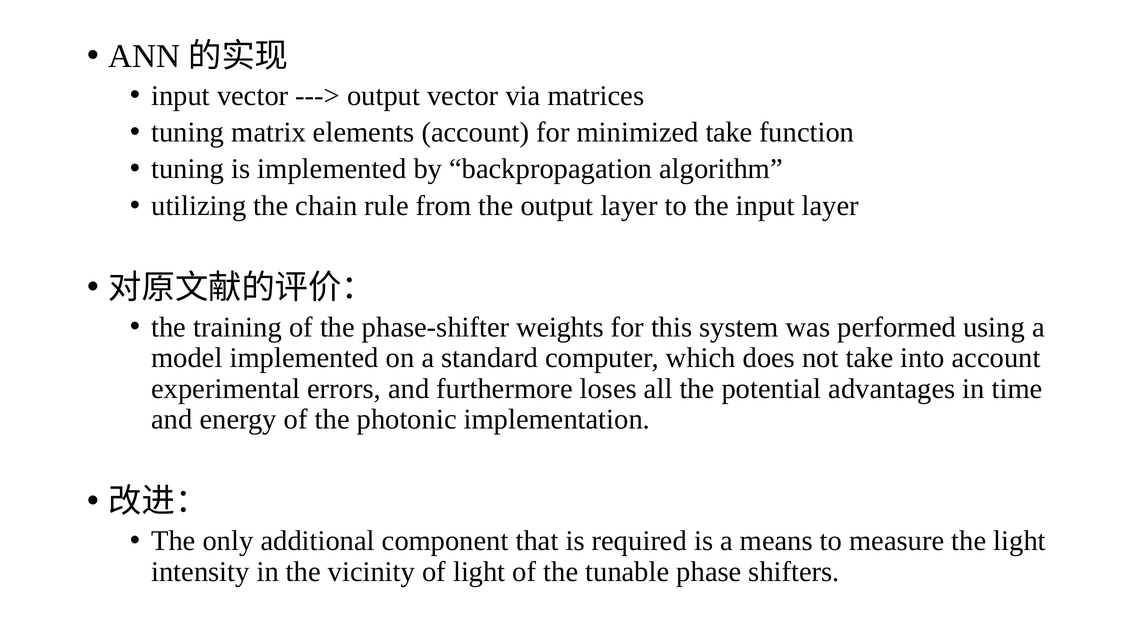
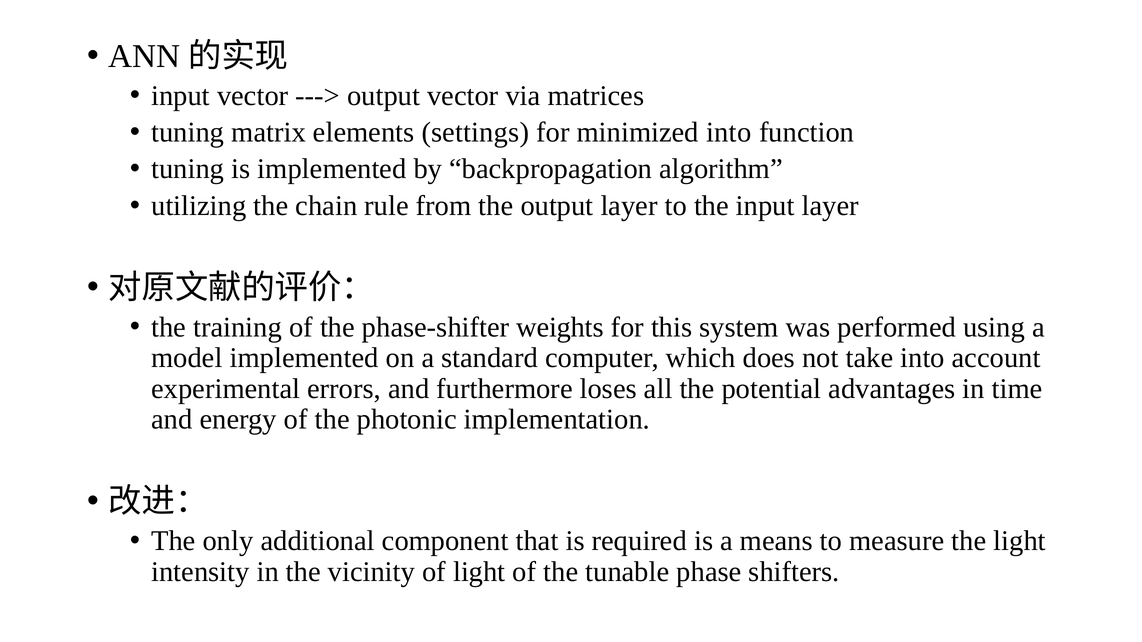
elements account: account -> settings
minimized take: take -> into
